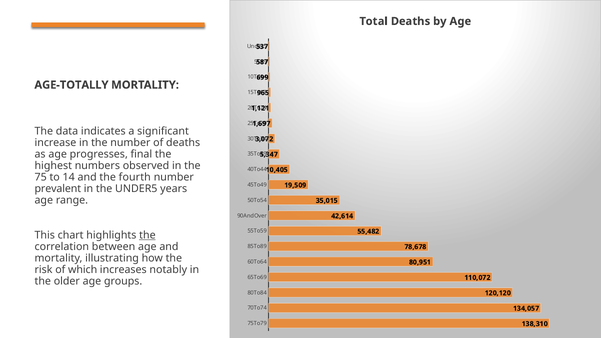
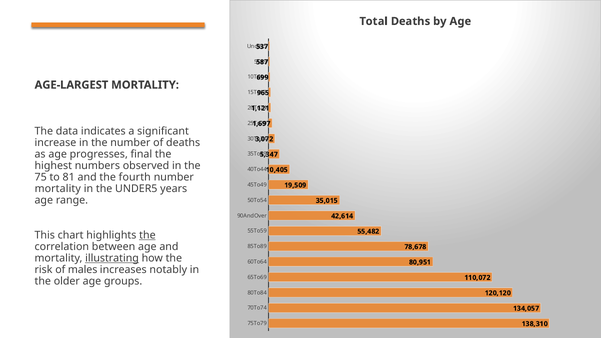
AGE-TOTALLY: AGE-TOTALLY -> AGE-LARGEST
14: 14 -> 81
prevalent at (58, 189): prevalent -> mortality
illustrating underline: none -> present
which: which -> males
